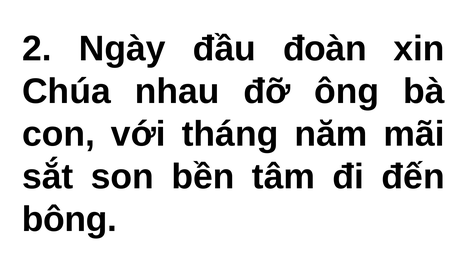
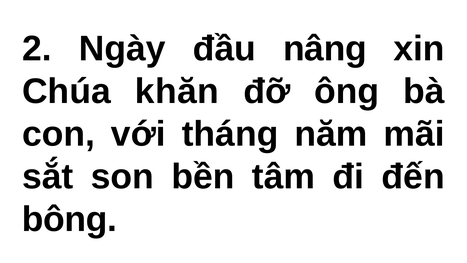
đoàn: đoàn -> nâng
nhau: nhau -> khăn
